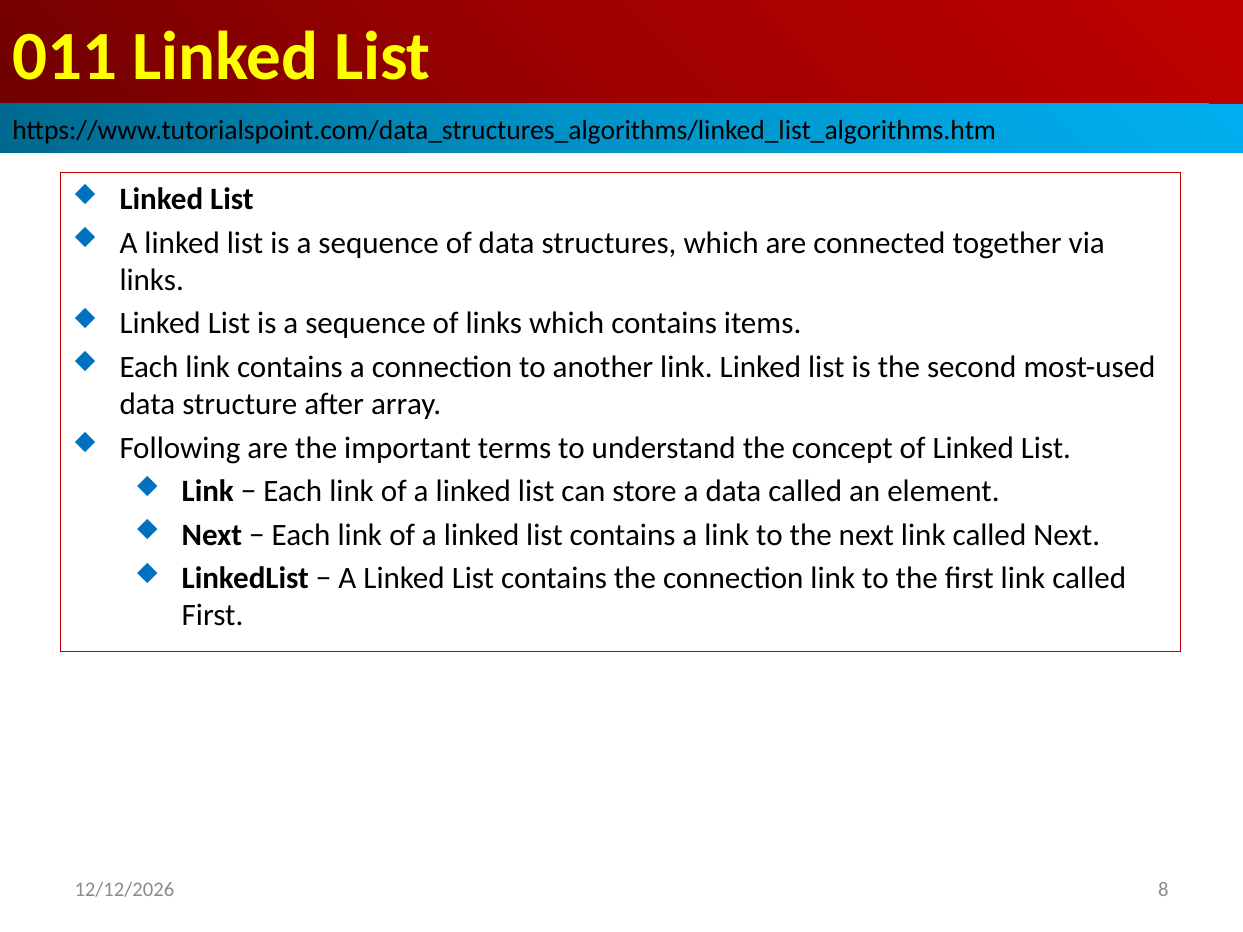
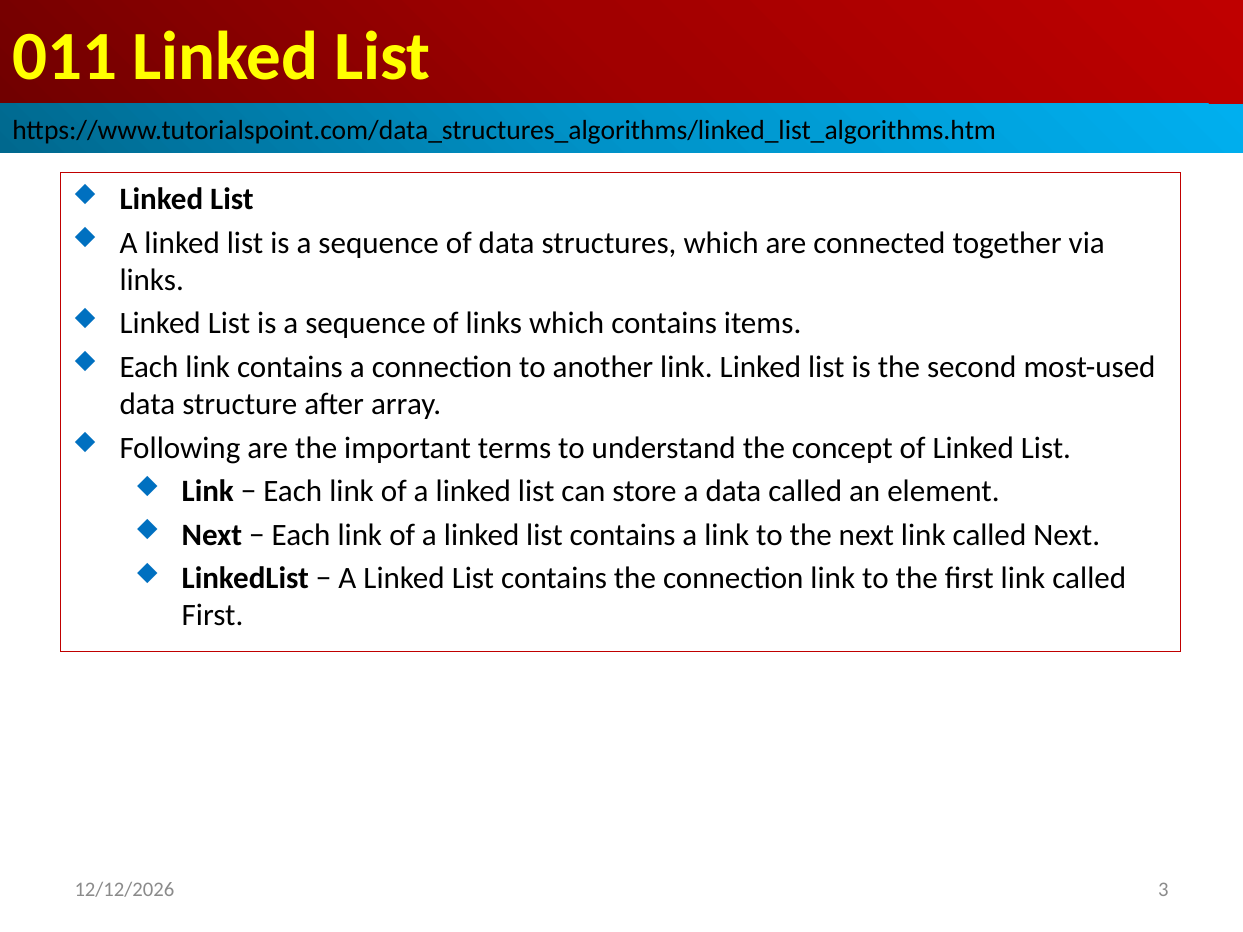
8: 8 -> 3
